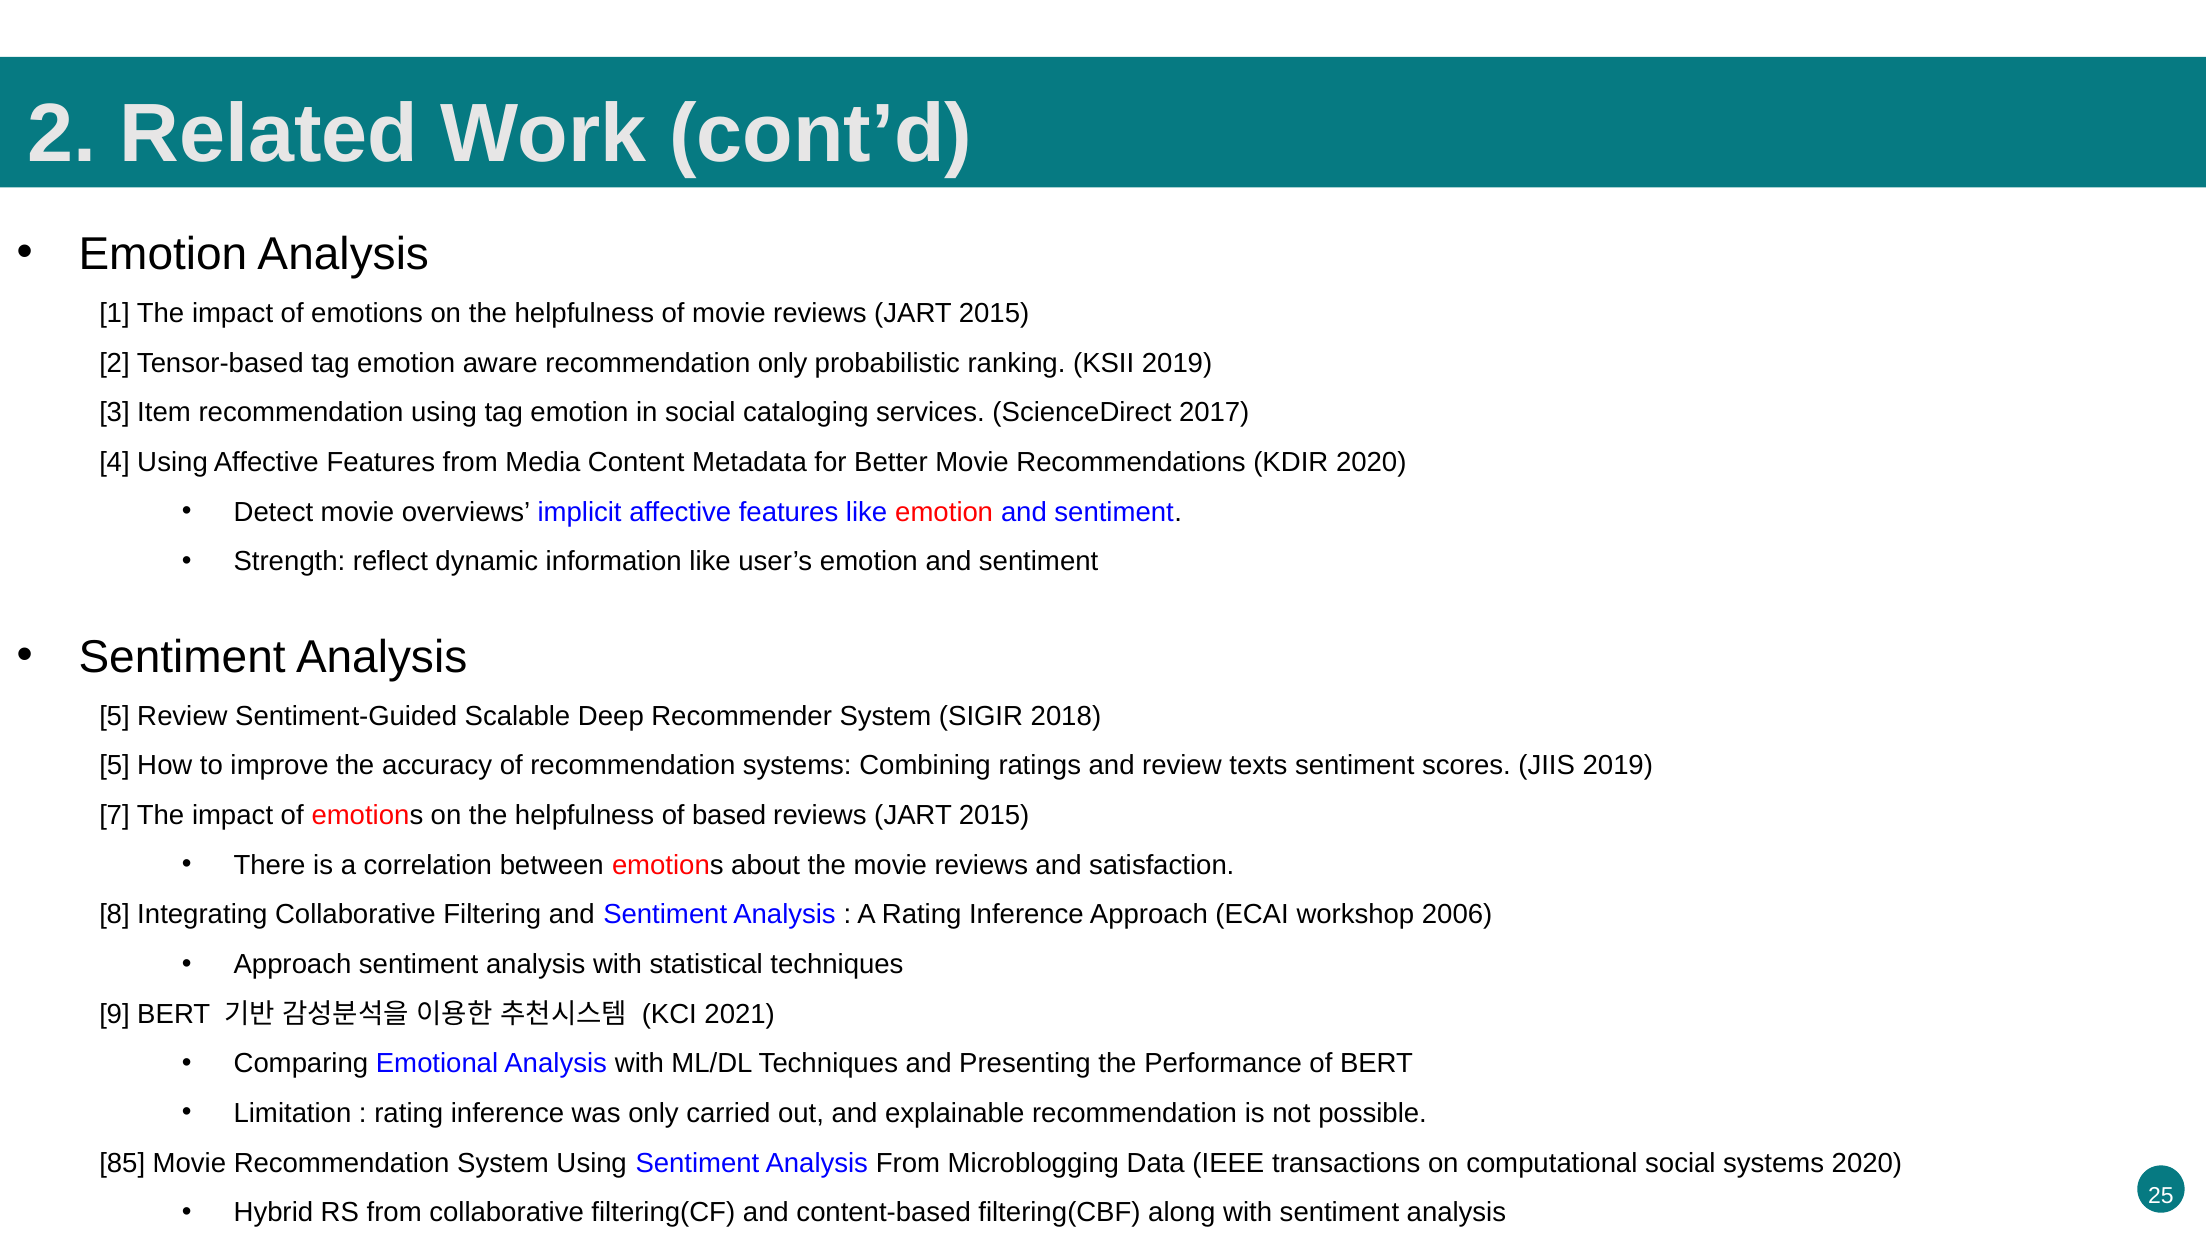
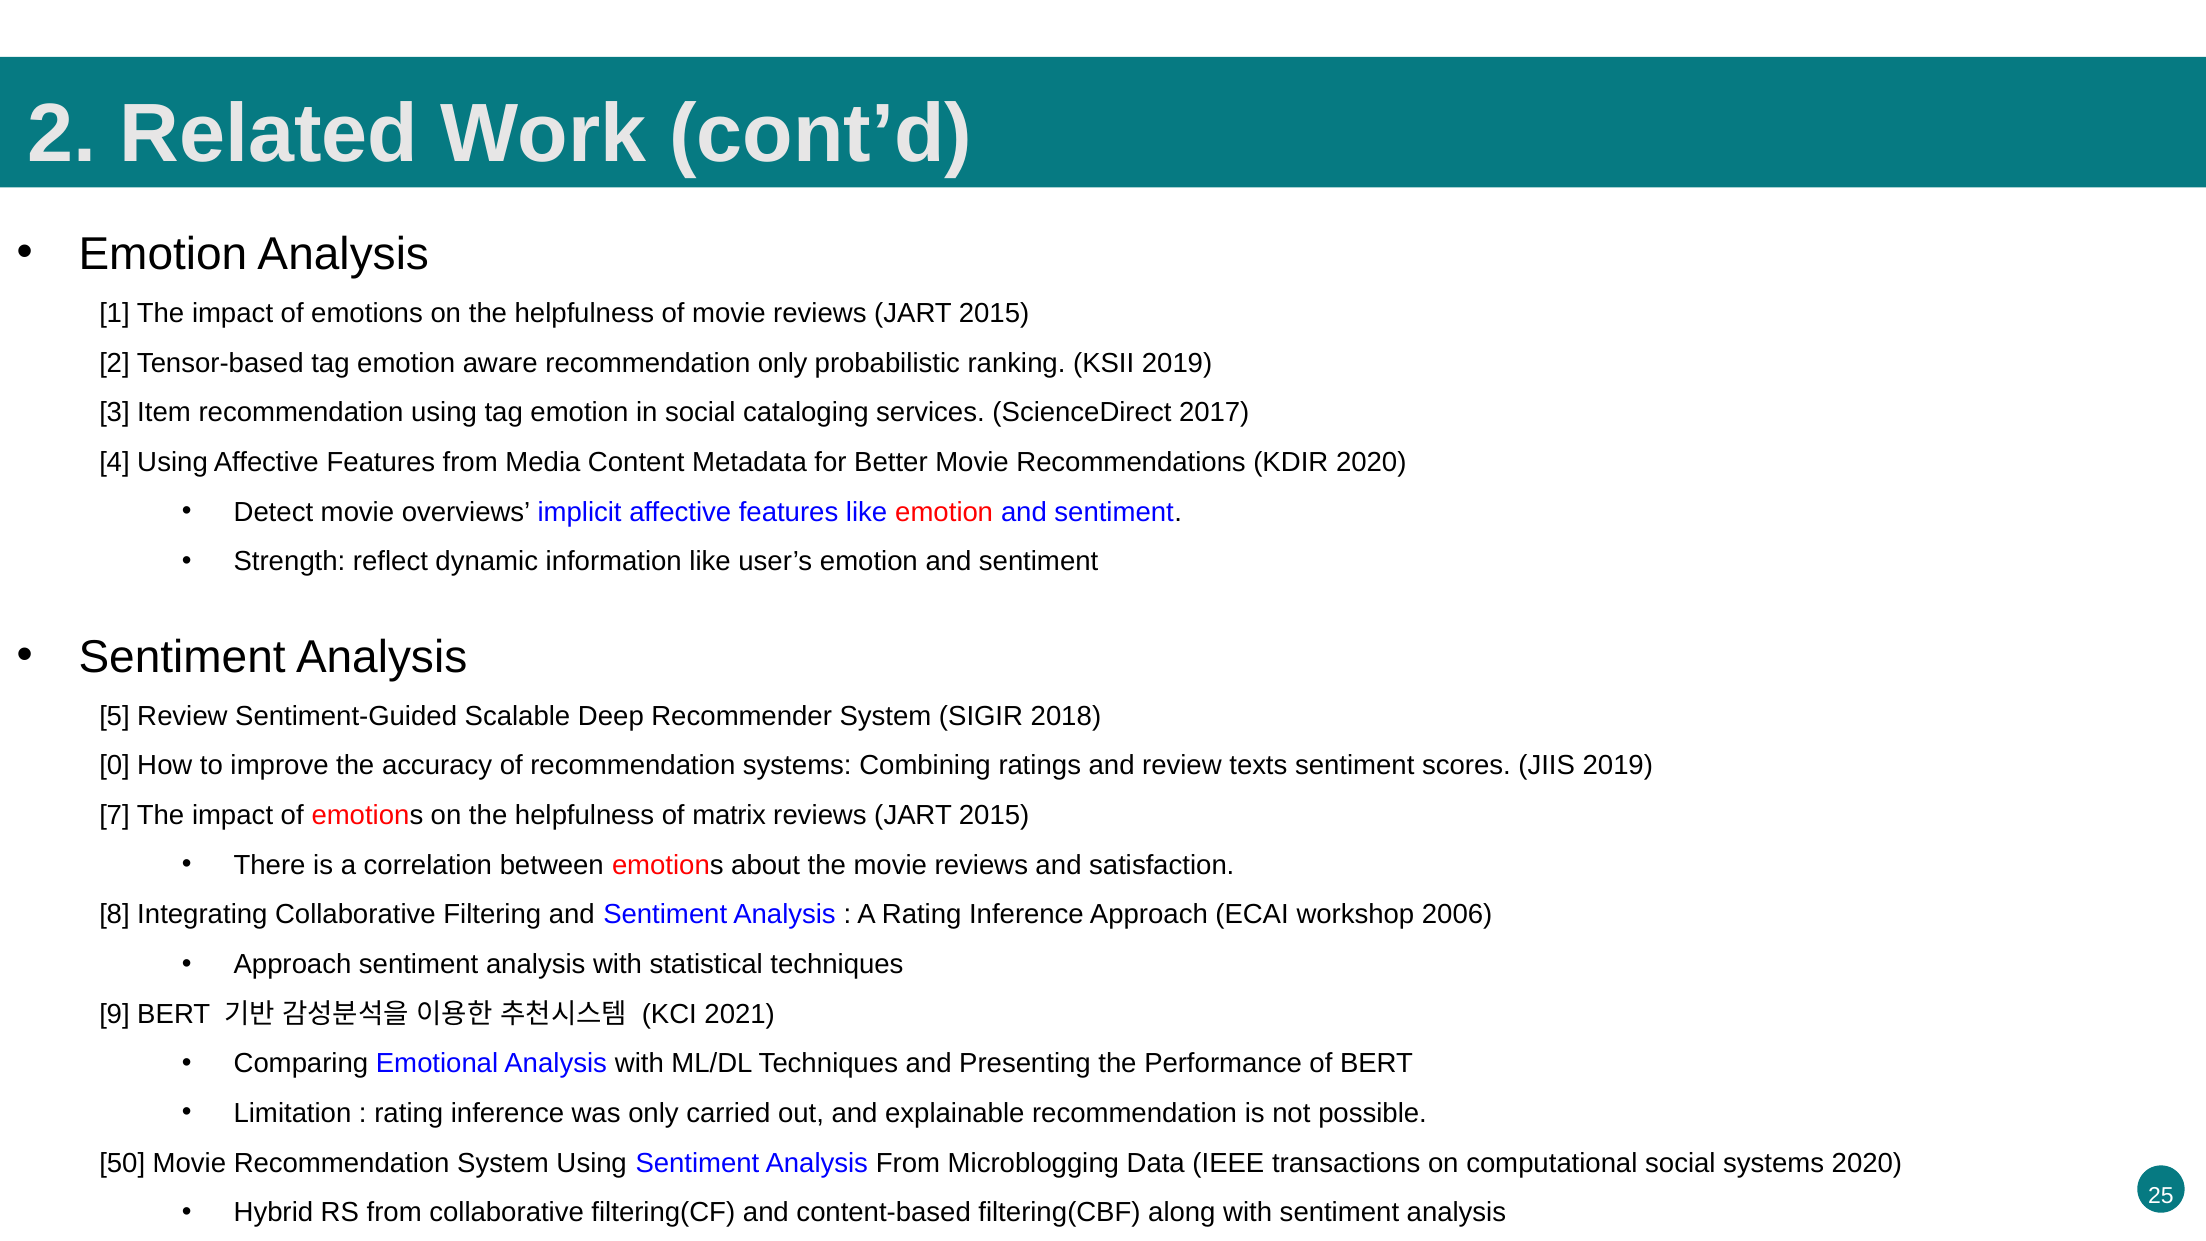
5 at (115, 766): 5 -> 0
based: based -> matrix
85: 85 -> 50
